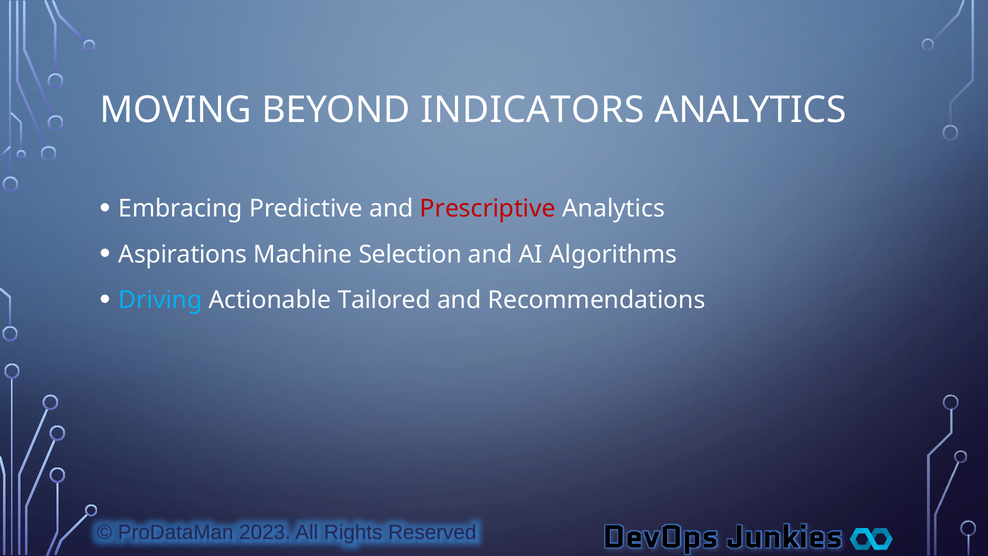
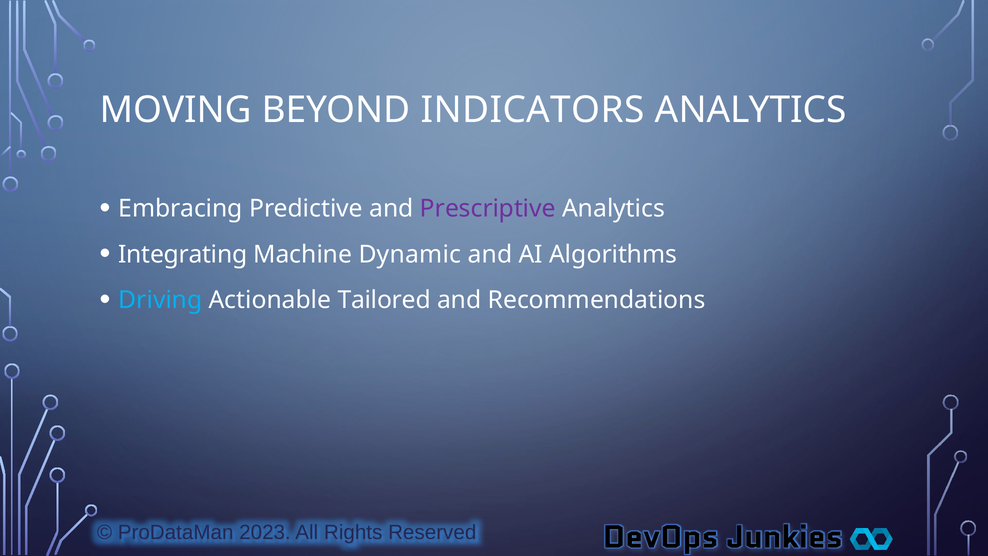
Prescriptive colour: red -> purple
Aspirations: Aspirations -> Integrating
Selection: Selection -> Dynamic
